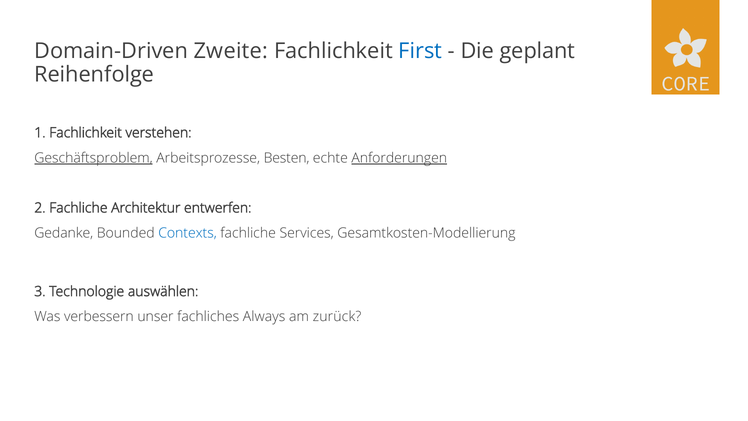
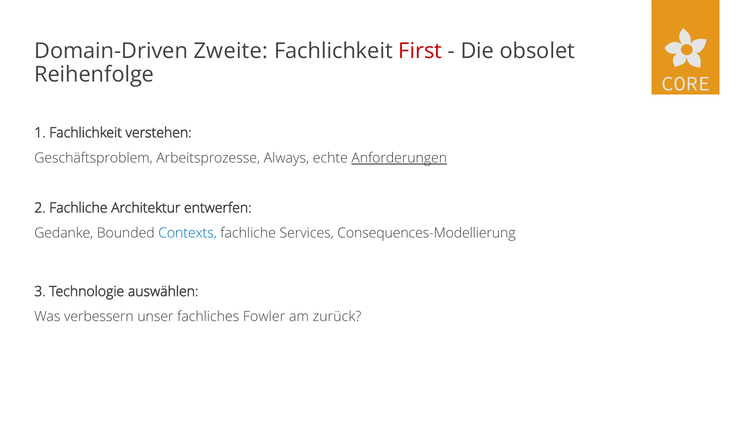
First colour: blue -> red
geplant: geplant -> obsolet
Geschäftsproblem underline: present -> none
Besten: Besten -> Always
Gesamtkosten-Modellierung: Gesamtkosten-Modellierung -> Consequences-Modellierung
Always: Always -> Fowler
